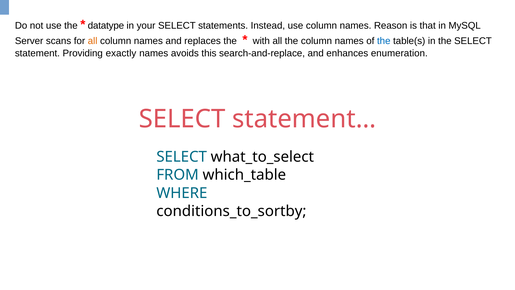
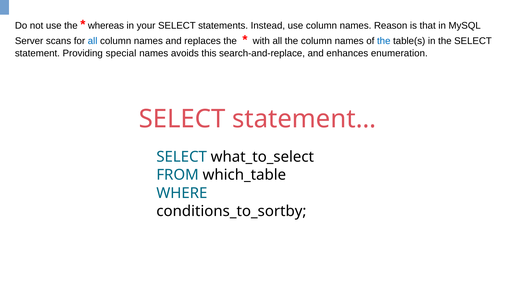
datatype: datatype -> whereas
all at (93, 41) colour: orange -> blue
exactly: exactly -> special
